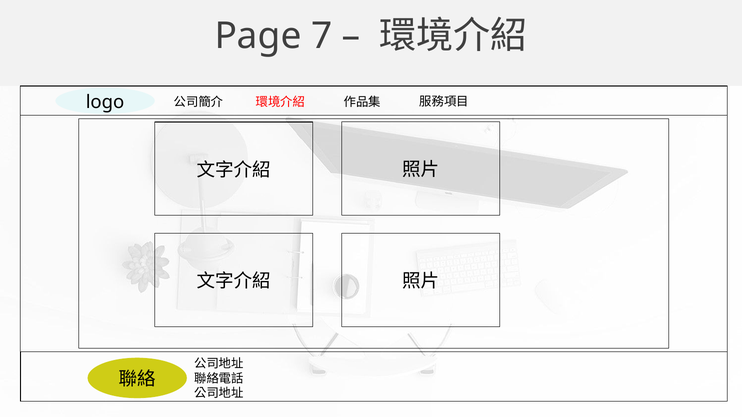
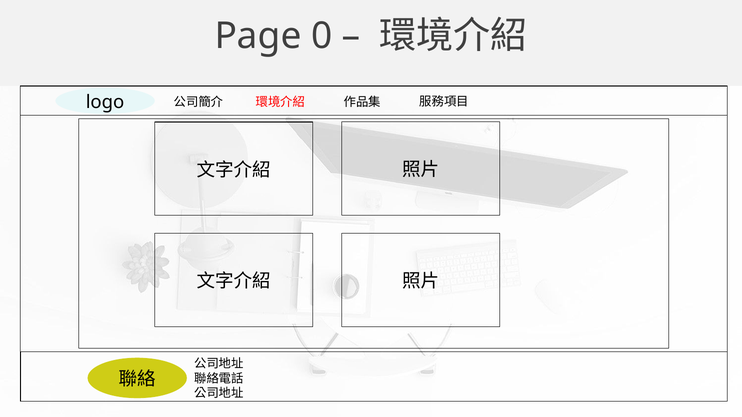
7: 7 -> 0
